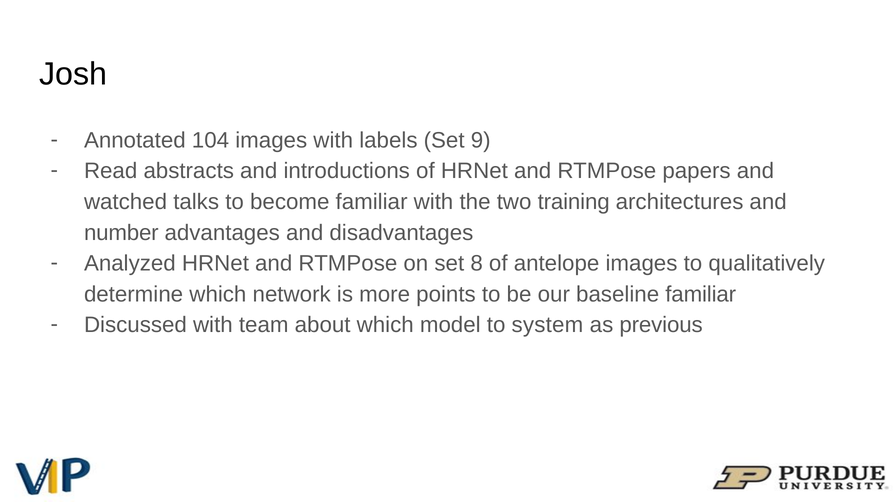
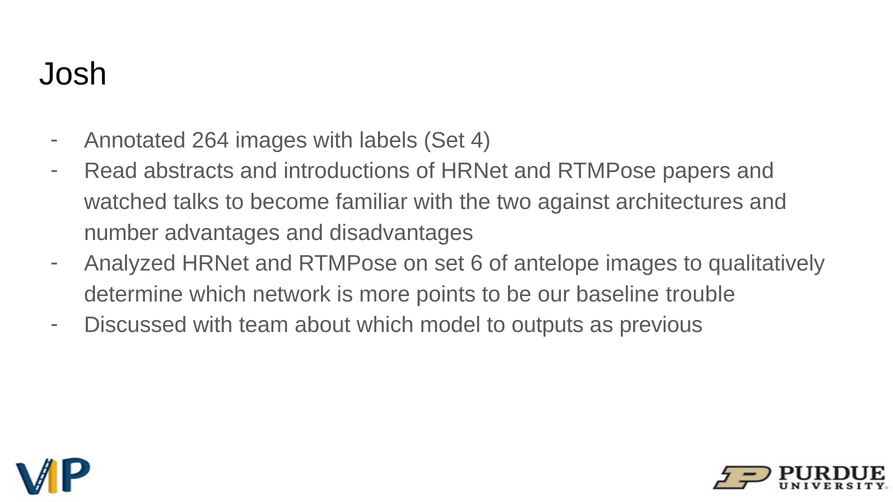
104: 104 -> 264
9: 9 -> 4
training: training -> against
8: 8 -> 6
baseline familiar: familiar -> trouble
system: system -> outputs
